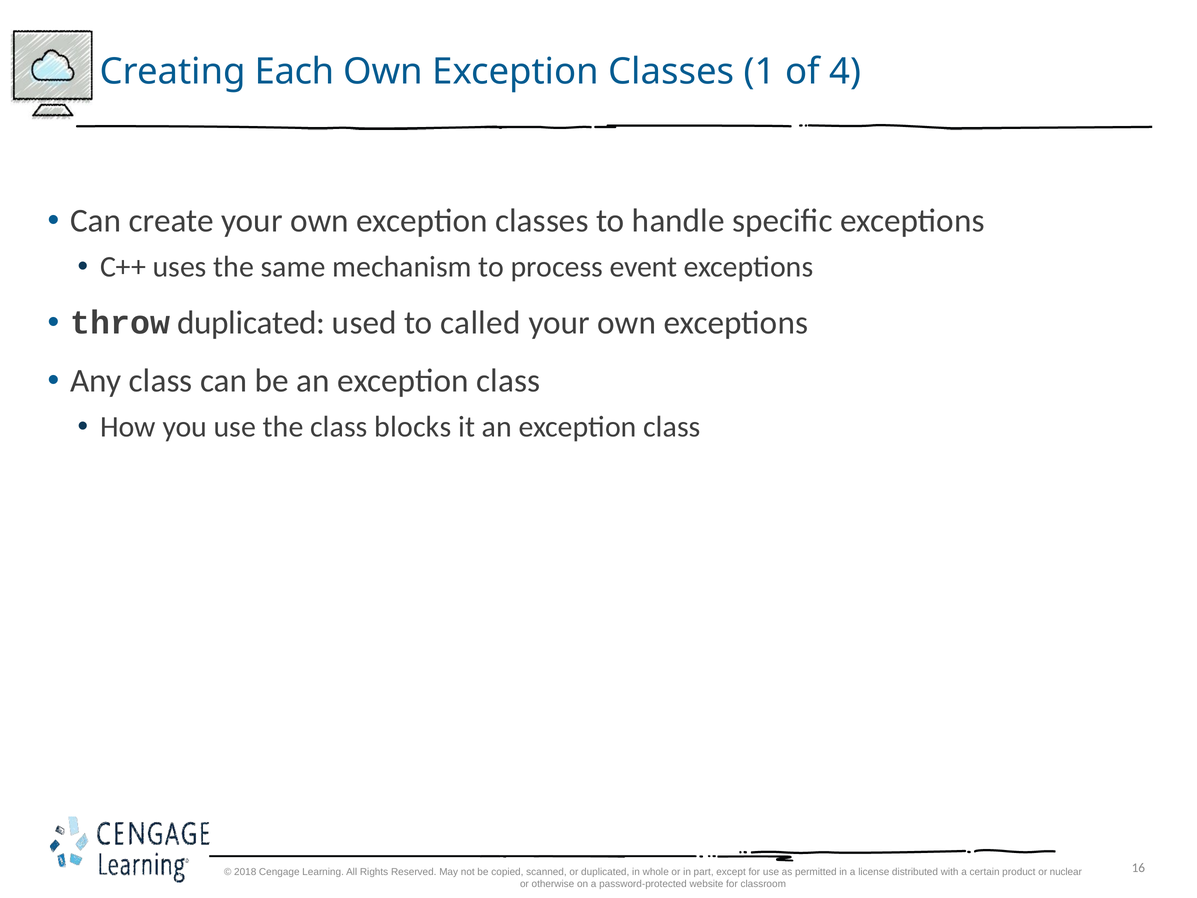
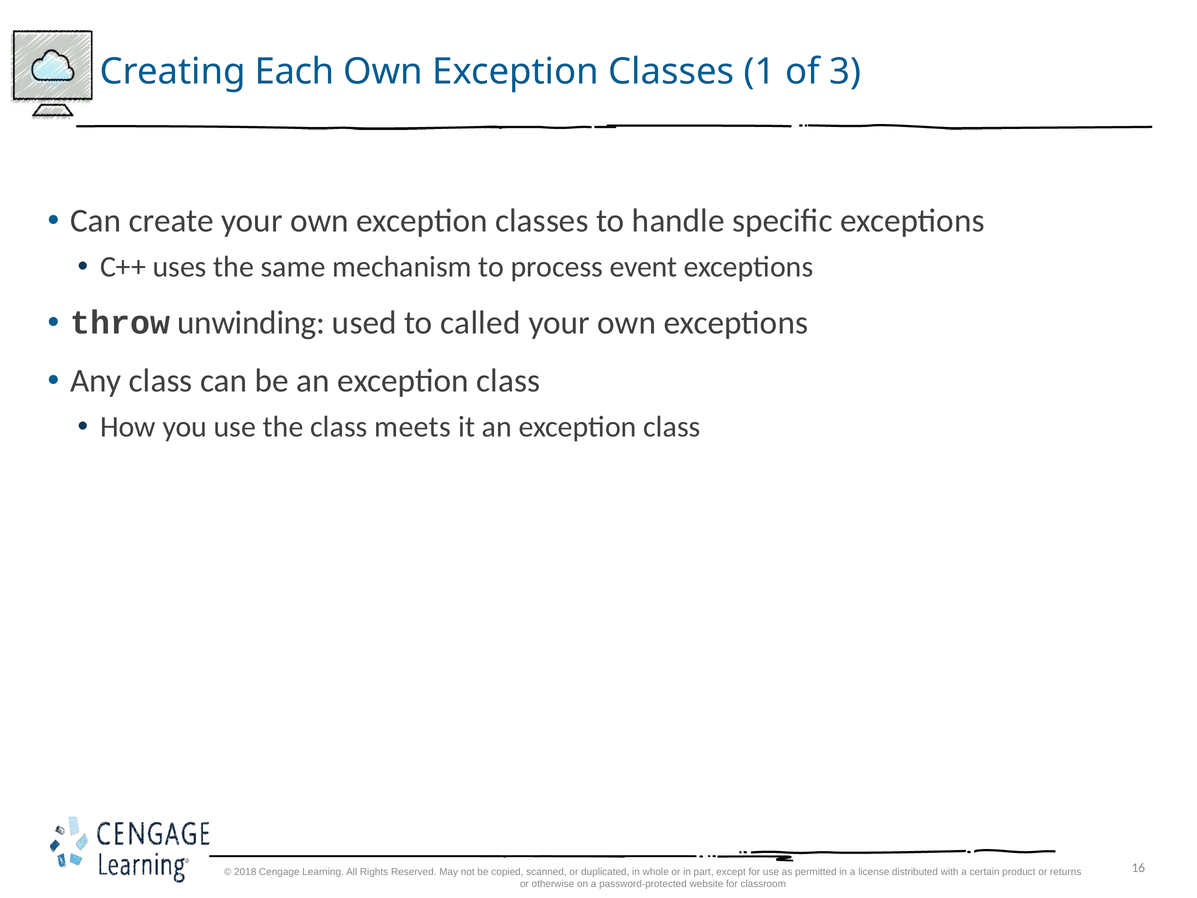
4: 4 -> 3
throw duplicated: duplicated -> unwinding
blocks: blocks -> meets
nuclear: nuclear -> returns
